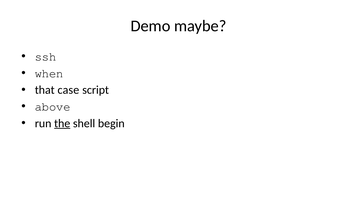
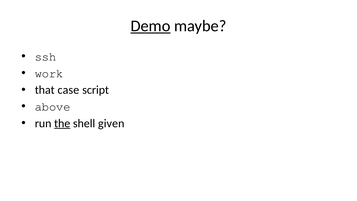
Demo underline: none -> present
when: when -> work
begin: begin -> given
